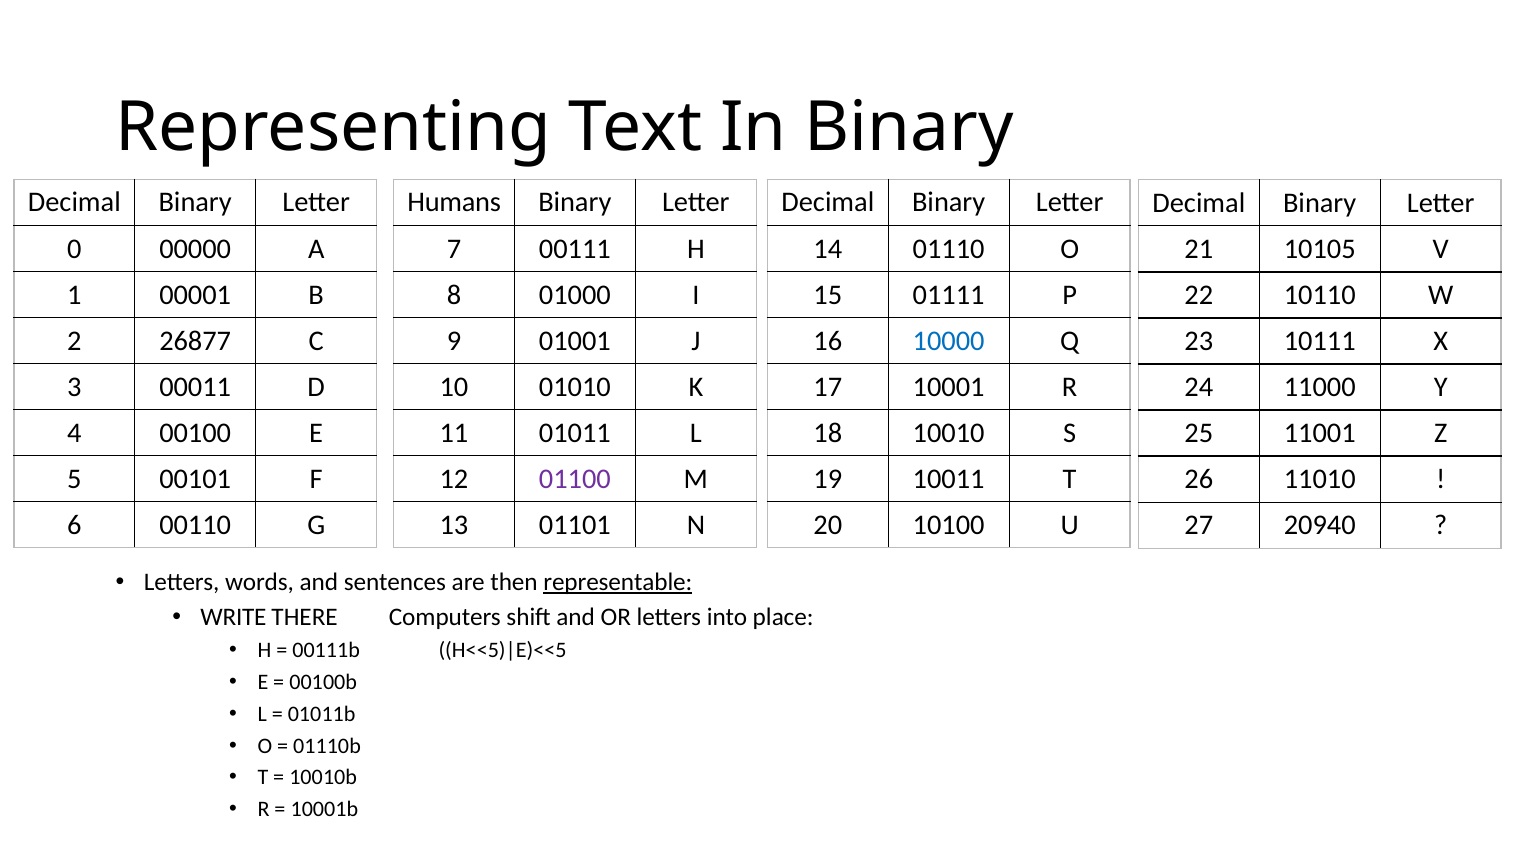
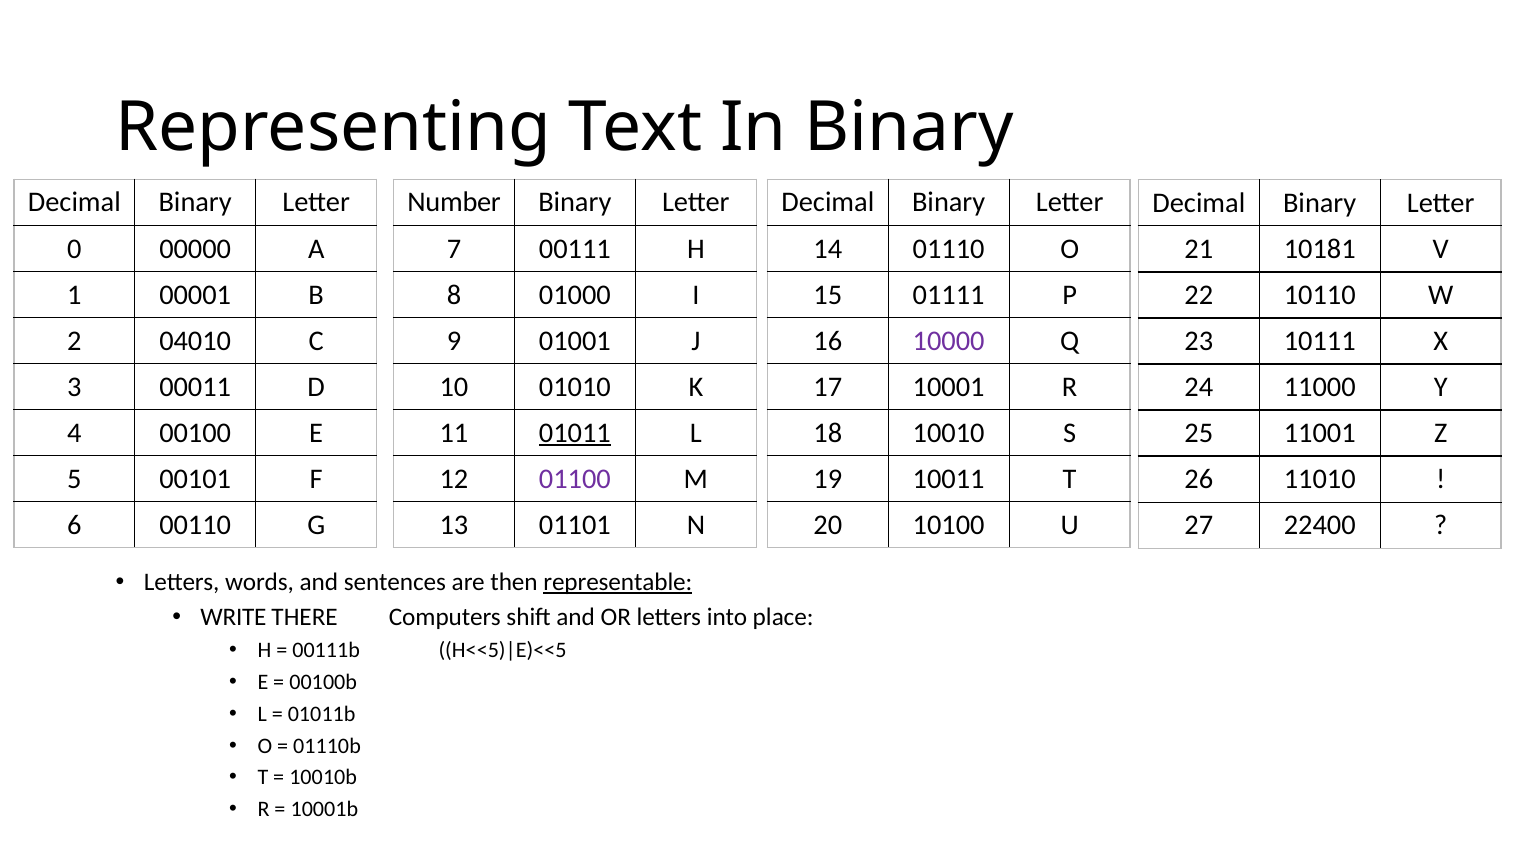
Humans: Humans -> Number
10105: 10105 -> 10181
26877: 26877 -> 04010
10000 colour: blue -> purple
01011 underline: none -> present
20940: 20940 -> 22400
